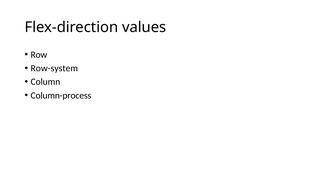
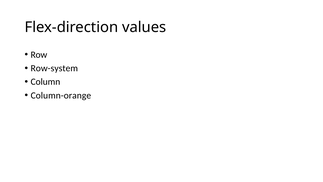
Column-process: Column-process -> Column-orange
